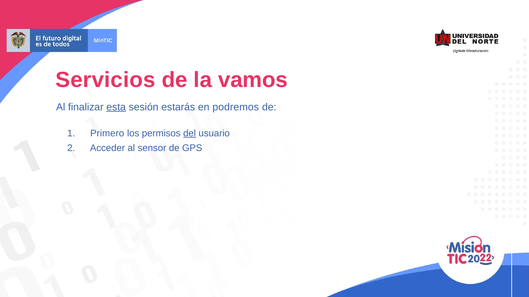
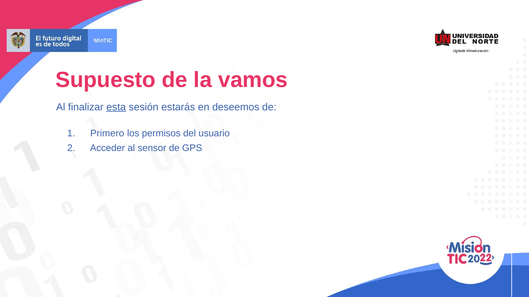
Servicios: Servicios -> Supuesto
podremos: podremos -> deseemos
del underline: present -> none
